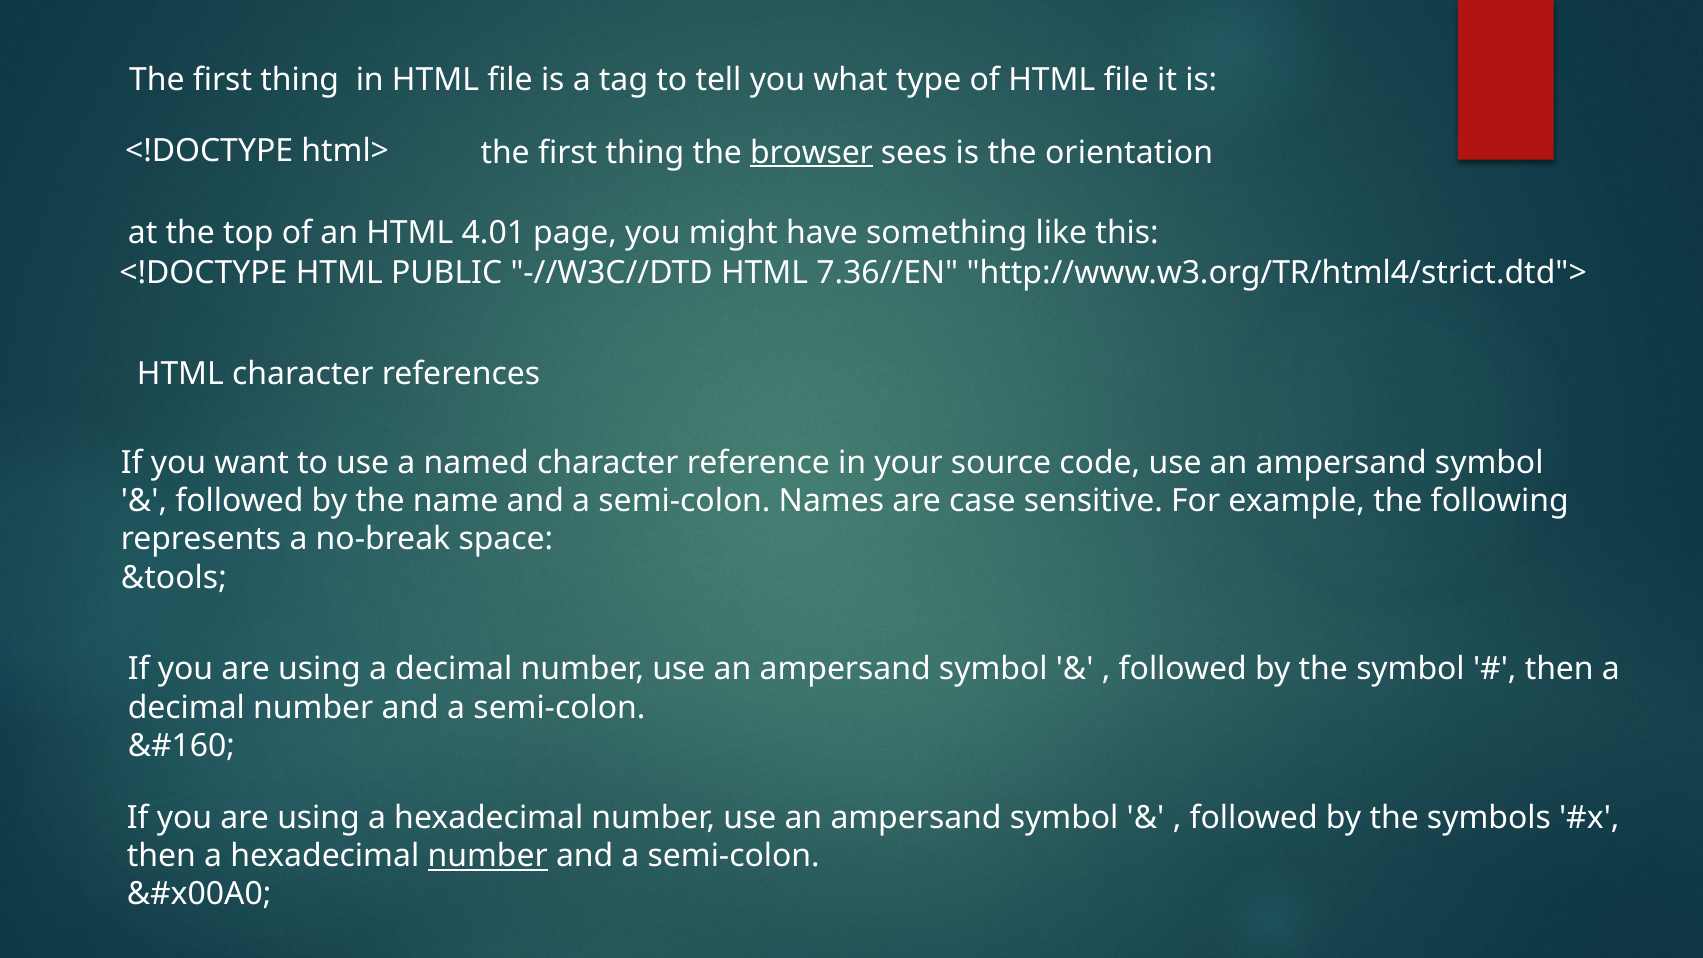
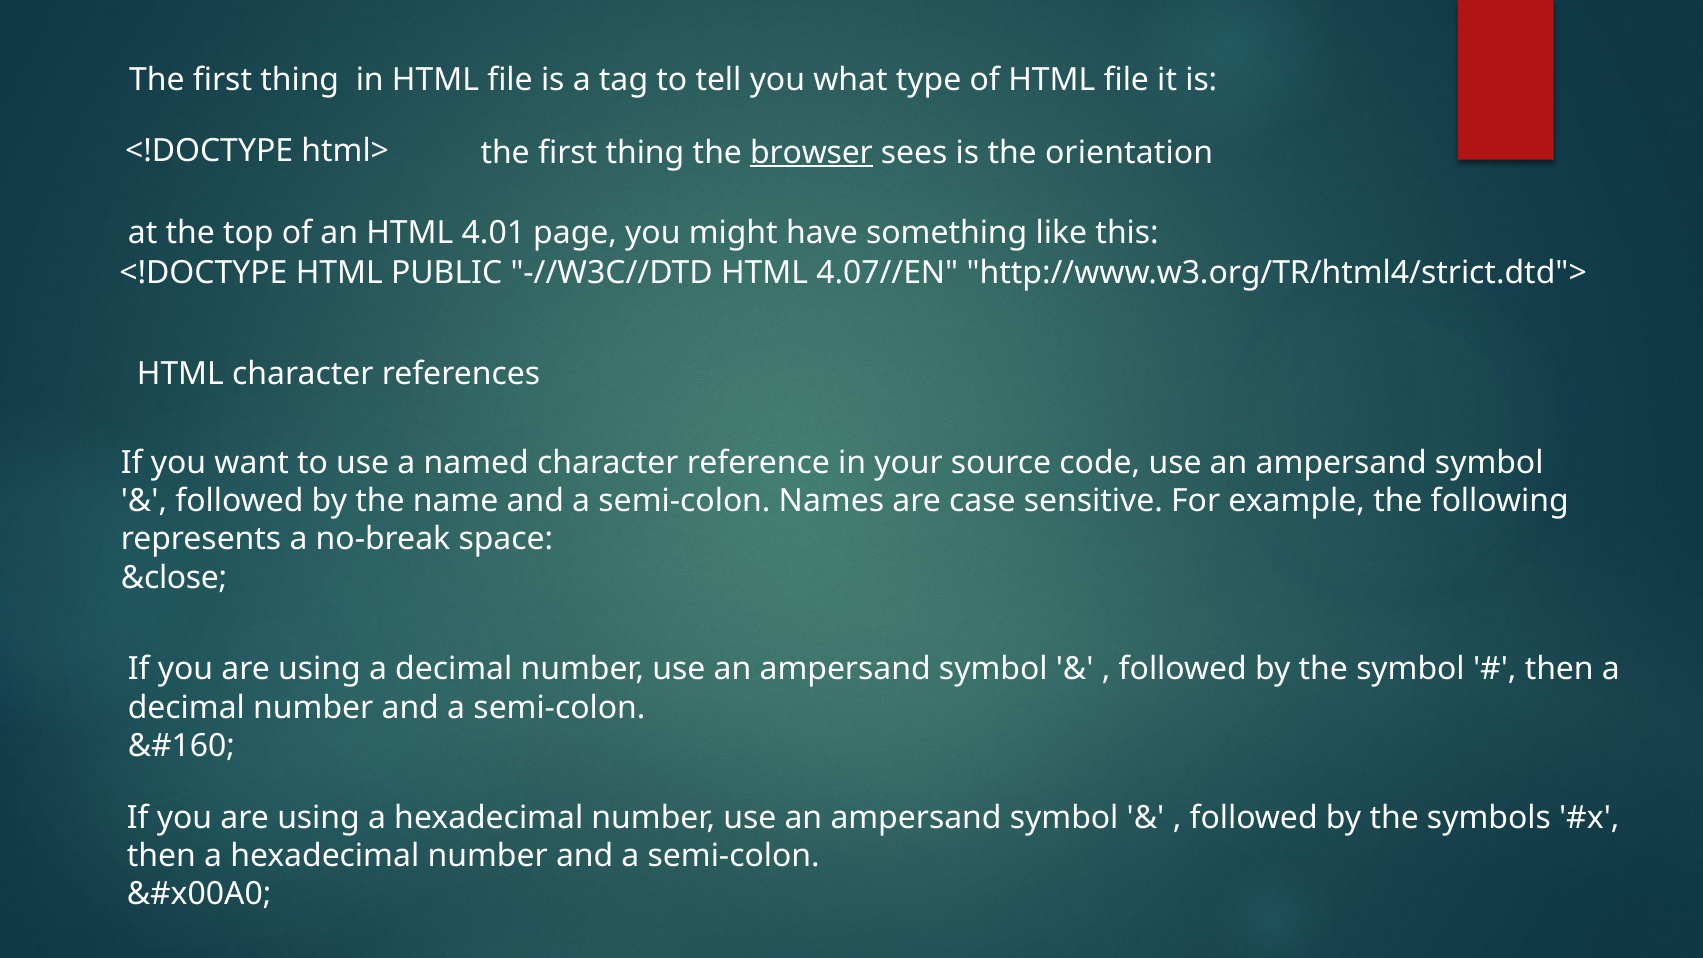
7.36//EN: 7.36//EN -> 4.07//EN
&tools: &tools -> &close
number at (488, 856) underline: present -> none
